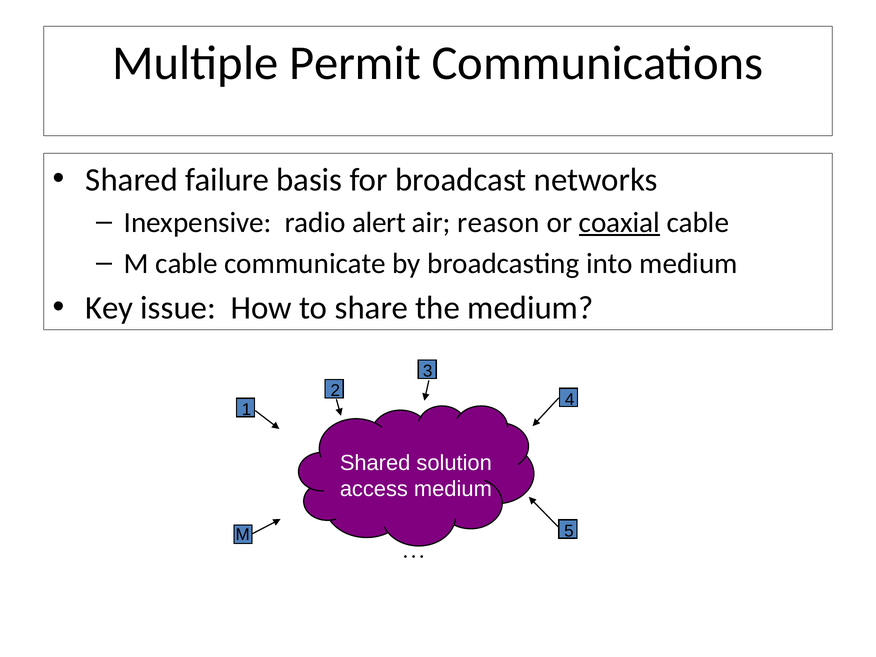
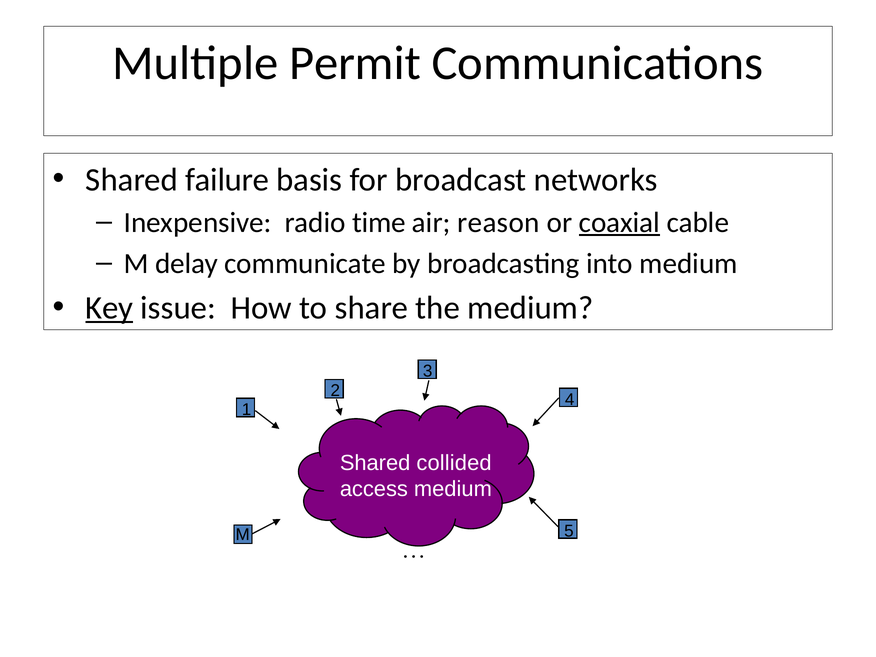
alert: alert -> time
M cable: cable -> delay
Key underline: none -> present
solution: solution -> collided
